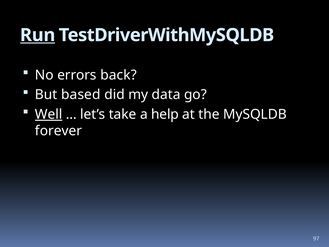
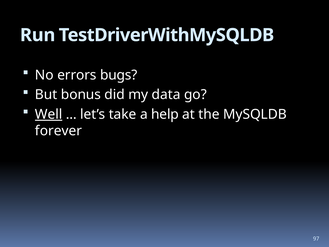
Run underline: present -> none
back: back -> bugs
based: based -> bonus
